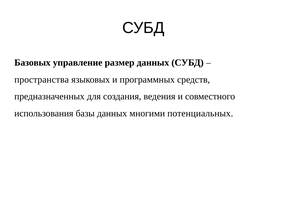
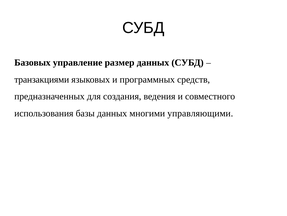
пространства: пространства -> транзакциями
потенциальных: потенциальных -> управляющими
